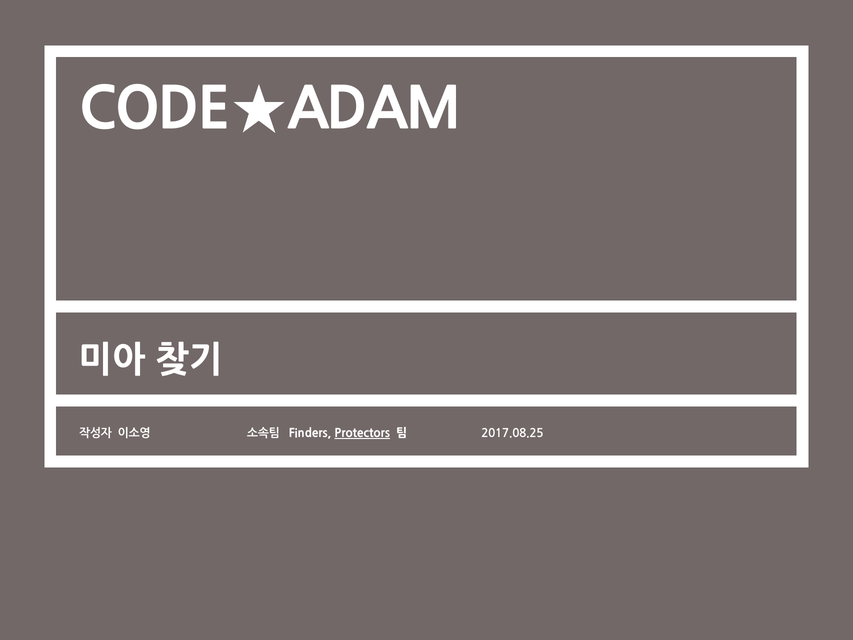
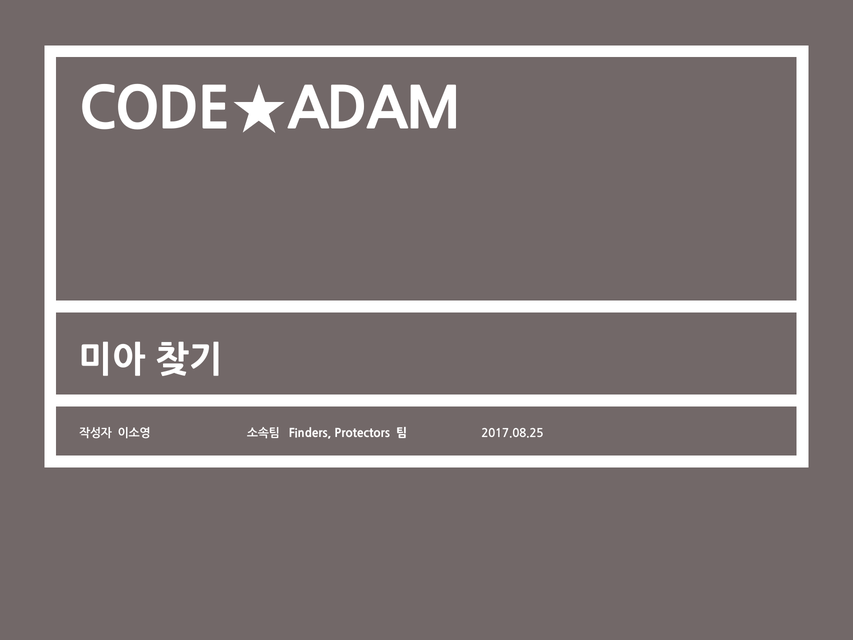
Protectors underline: present -> none
